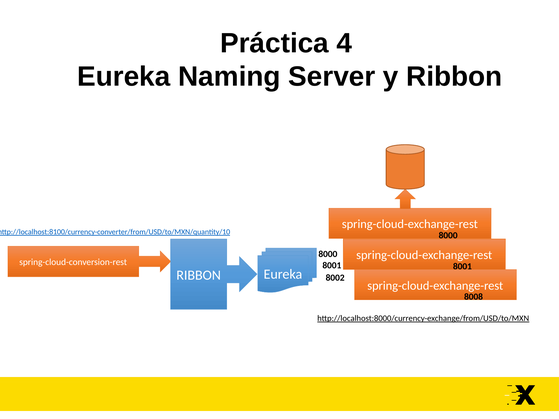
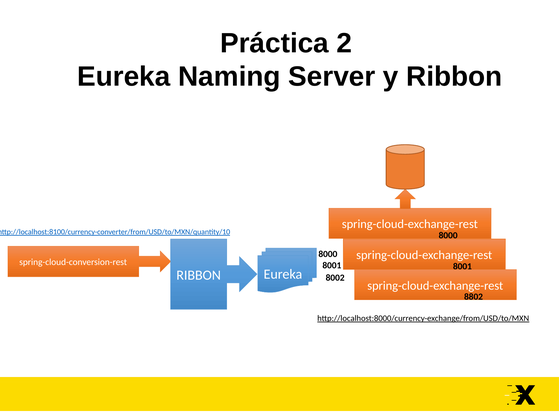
4: 4 -> 2
8008: 8008 -> 8802
